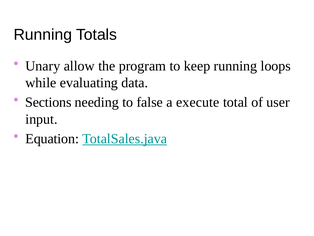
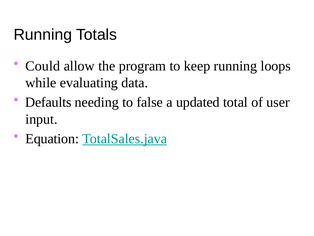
Unary: Unary -> Could
Sections: Sections -> Defaults
execute: execute -> updated
